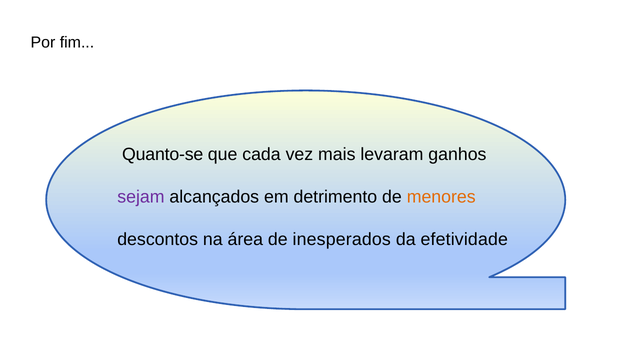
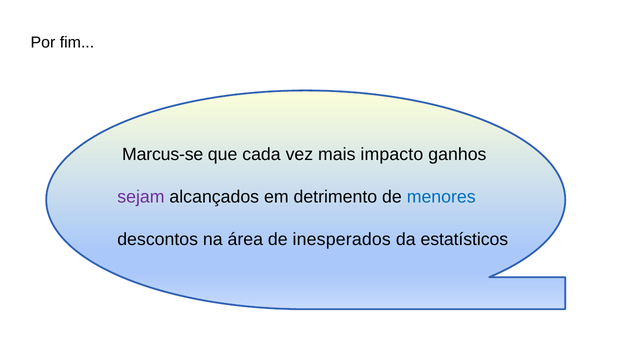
Quanto-se: Quanto-se -> Marcus-se
levaram: levaram -> impacto
menores colour: orange -> blue
efetividade: efetividade -> estatísticos
